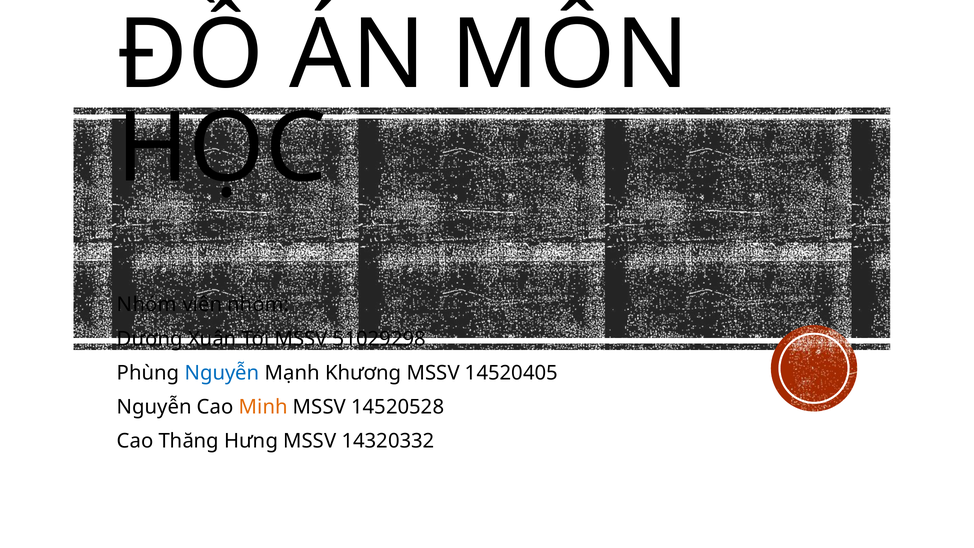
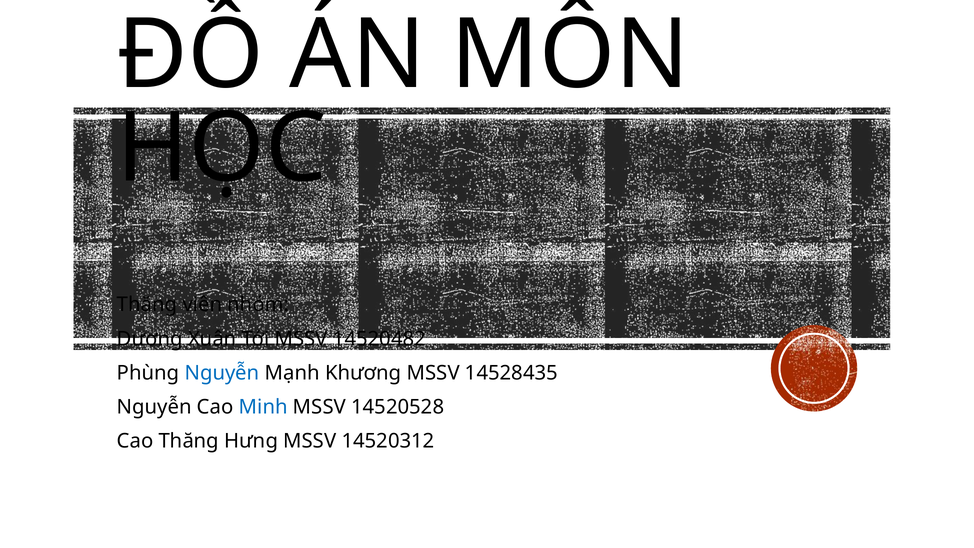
Nhóm at (147, 305): Nhóm -> Thăng
51029298: 51029298 -> 14520482
14520405: 14520405 -> 14528435
Minh colour: orange -> blue
14320332: 14320332 -> 14520312
